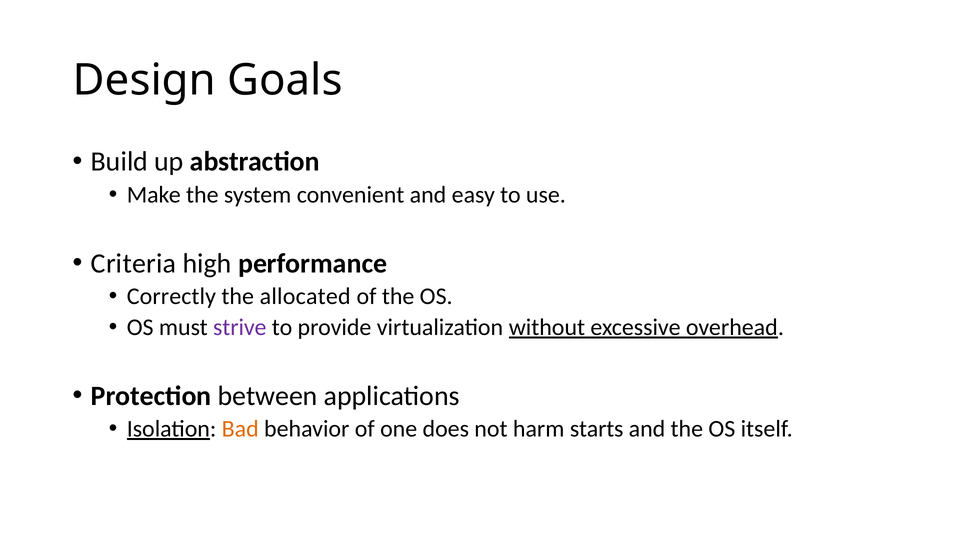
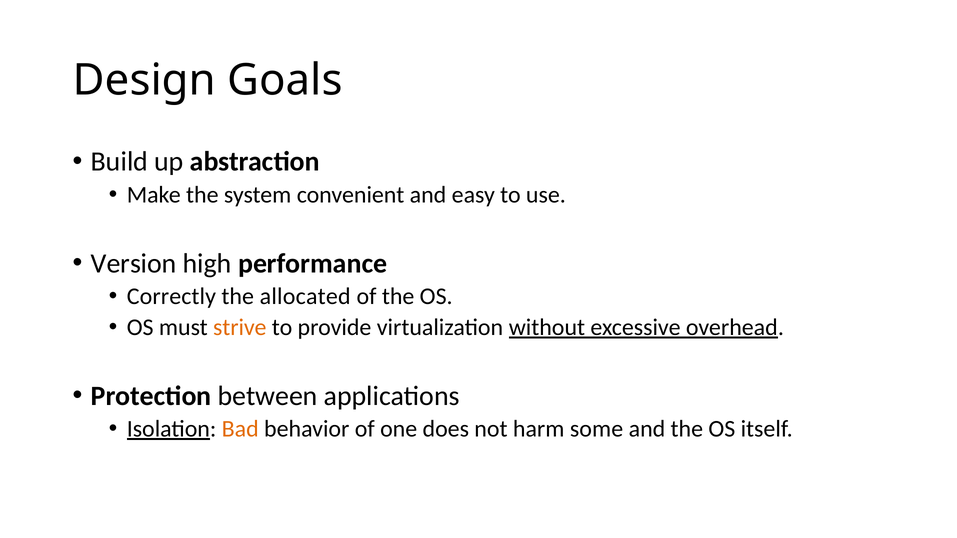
Criteria: Criteria -> Version
strive colour: purple -> orange
starts: starts -> some
